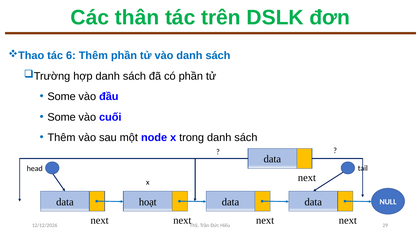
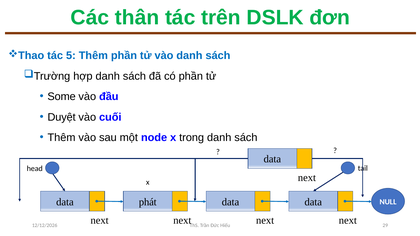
6: 6 -> 5
Some at (62, 117): Some -> Duyệt
hoạt: hoạt -> phát
